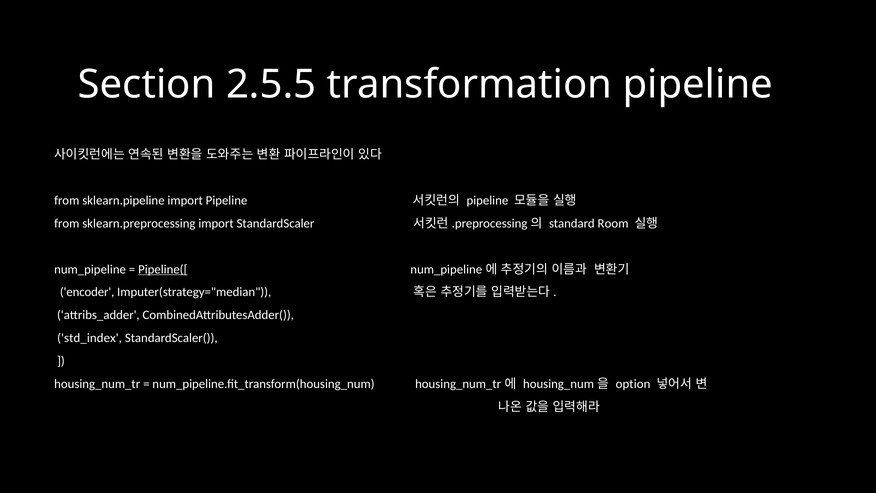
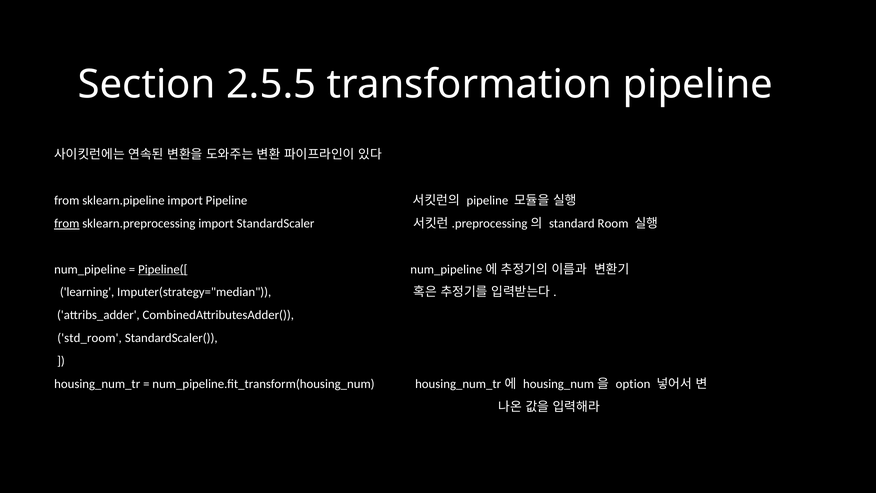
from at (67, 223) underline: none -> present
encoder: encoder -> learning
std_index: std_index -> std_room
